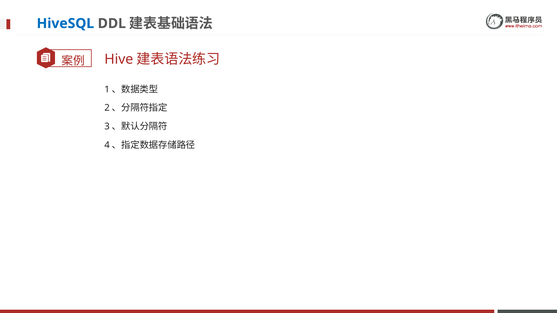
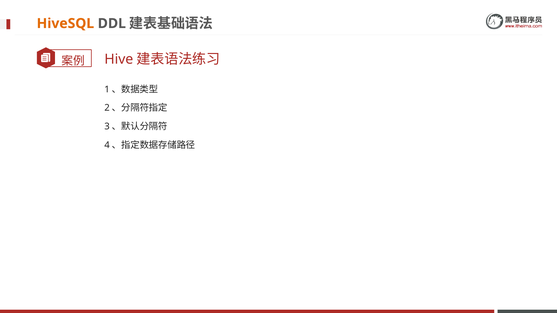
HiveSQL colour: blue -> orange
